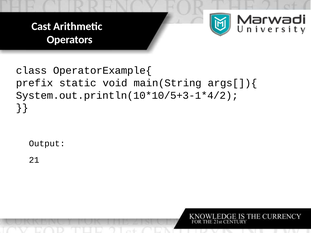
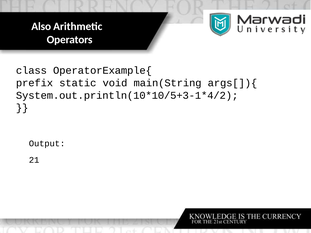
Cast: Cast -> Also
